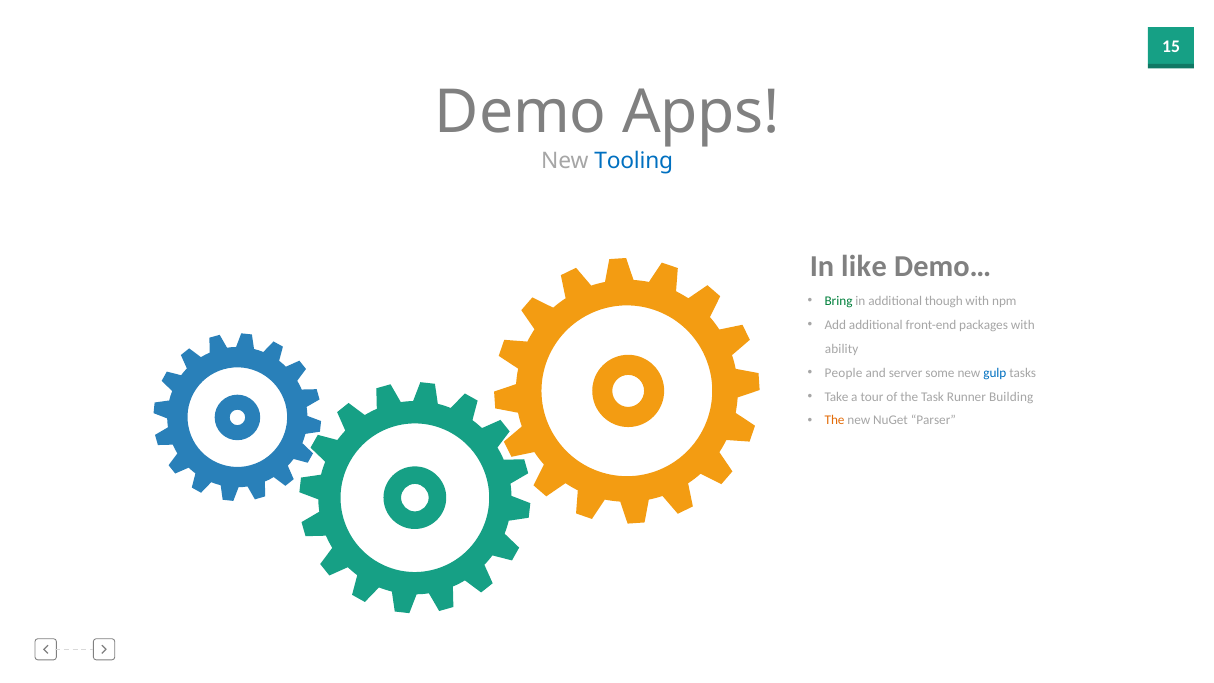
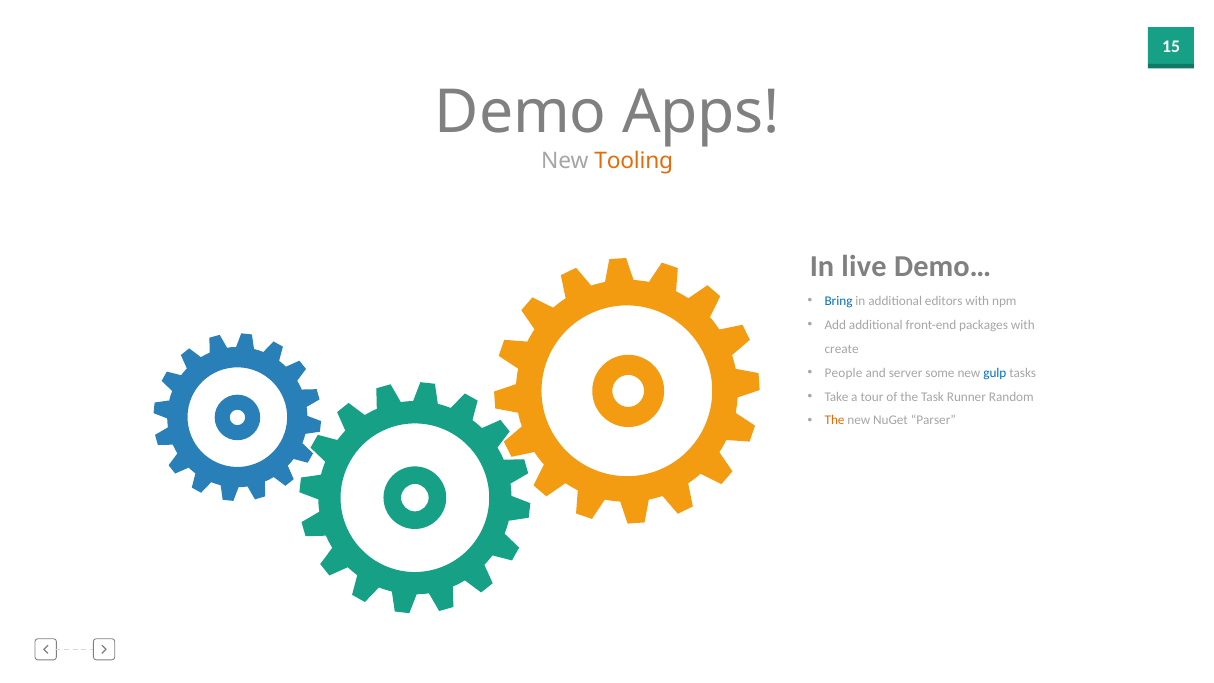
Tooling colour: blue -> orange
like: like -> live
Bring colour: green -> blue
though: though -> editors
ability: ability -> create
Building: Building -> Random
